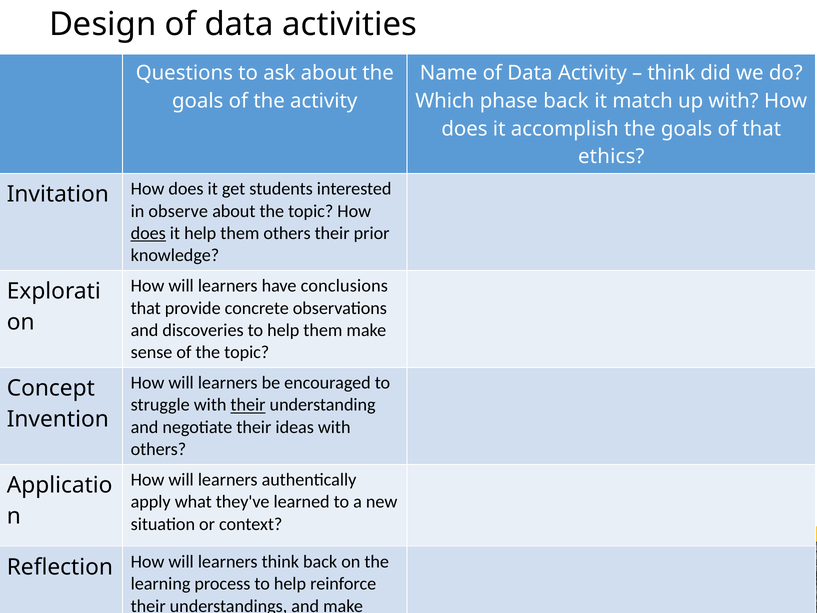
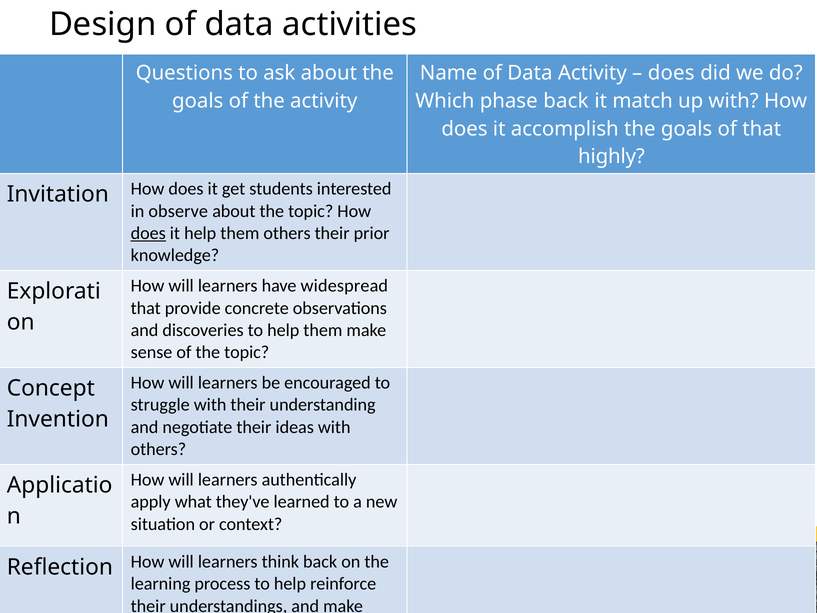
think at (671, 73): think -> does
ethics: ethics -> highly
conclusions: conclusions -> widespread
their at (248, 405) underline: present -> none
